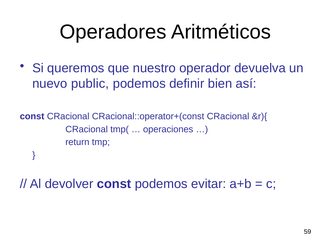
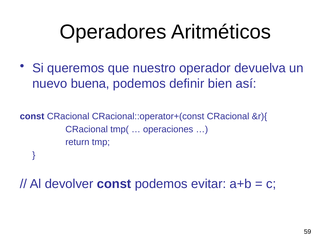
public: public -> buena
